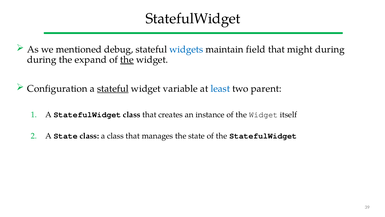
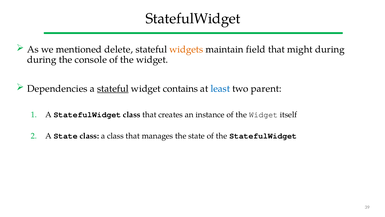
debug: debug -> delete
widgets colour: blue -> orange
expand: expand -> console
the at (127, 60) underline: present -> none
Configuration: Configuration -> Dependencies
variable: variable -> contains
